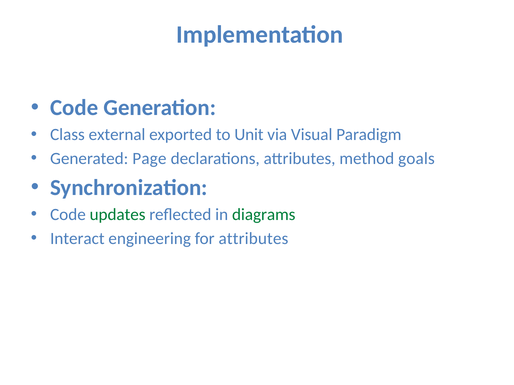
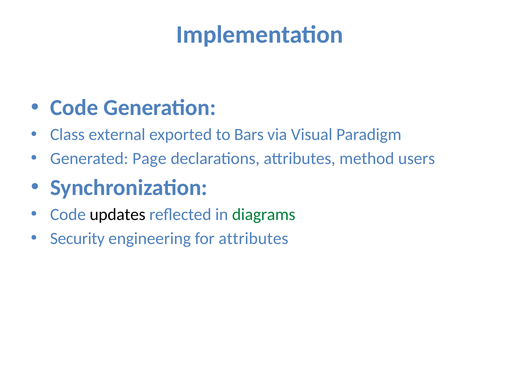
Unit: Unit -> Bars
goals: goals -> users
updates colour: green -> black
Interact: Interact -> Security
